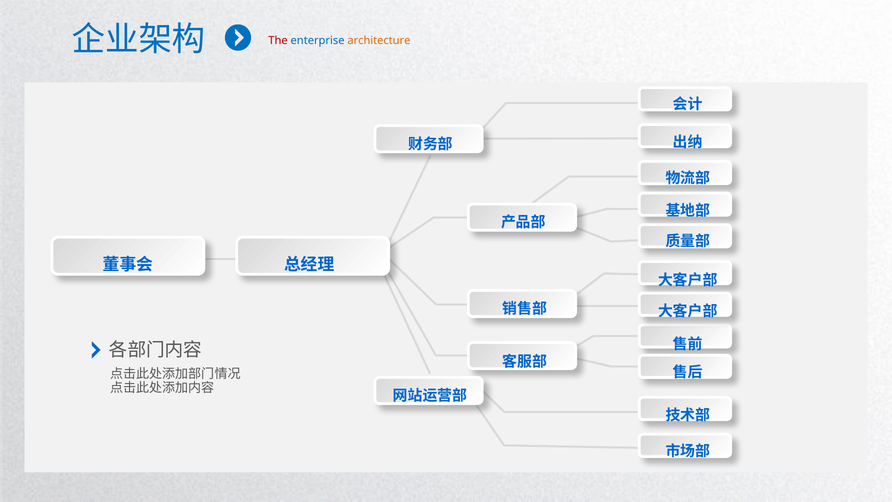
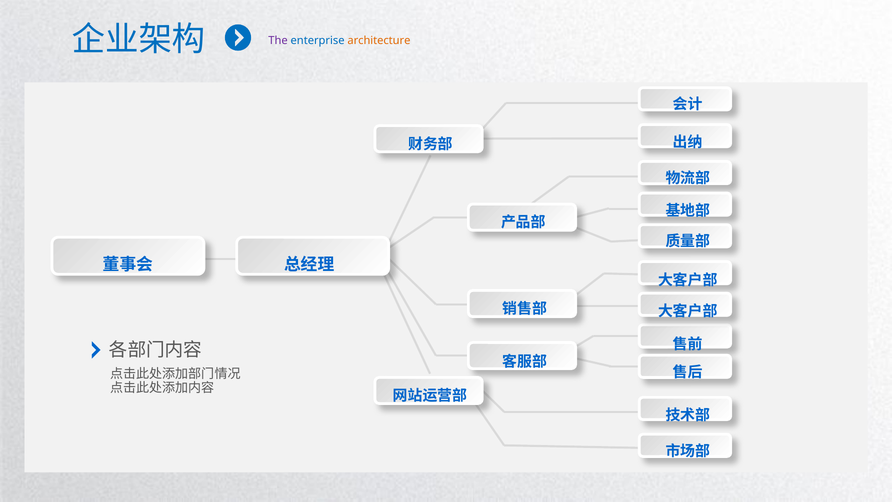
The colour: red -> purple
